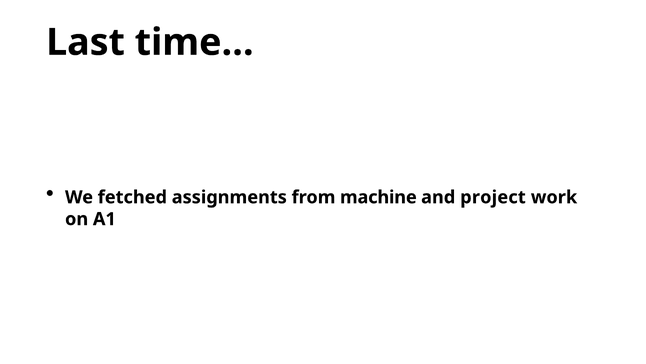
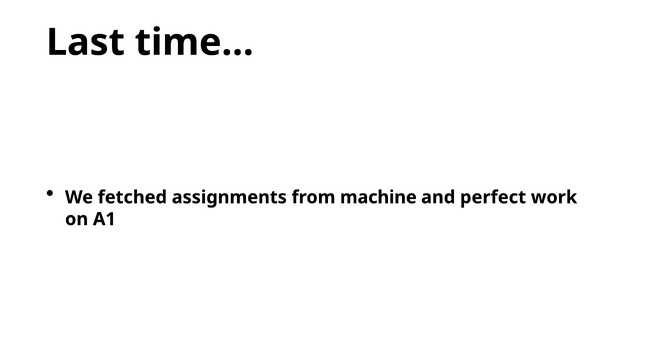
project: project -> perfect
